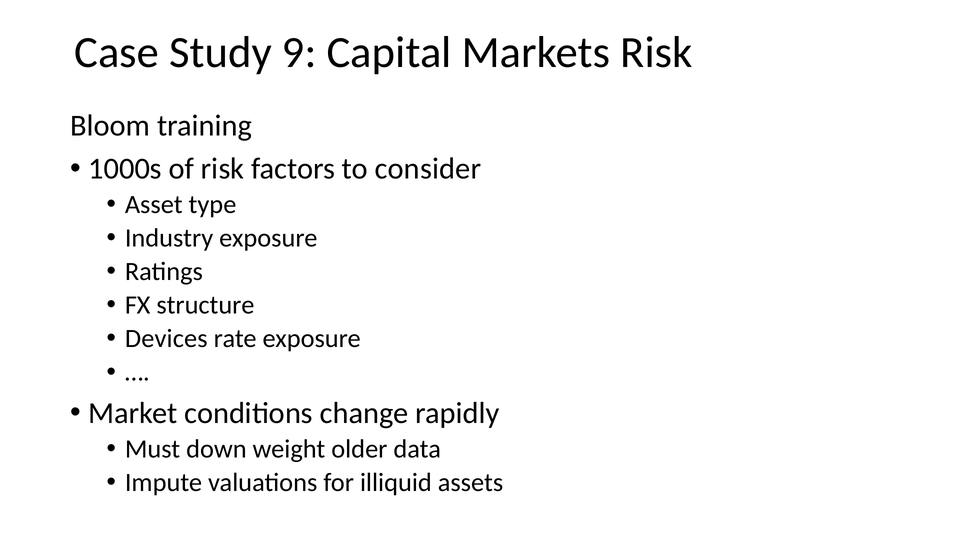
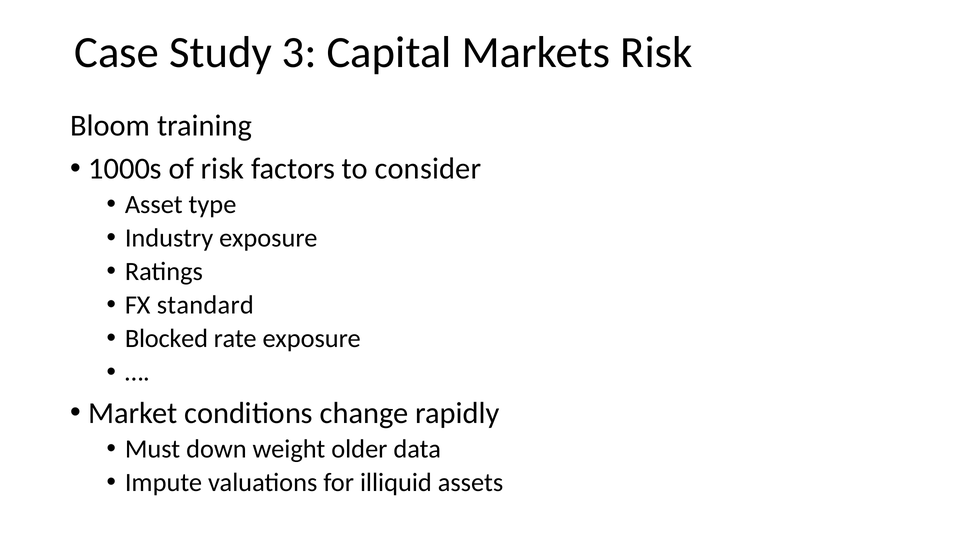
9: 9 -> 3
structure: structure -> standard
Devices: Devices -> Blocked
